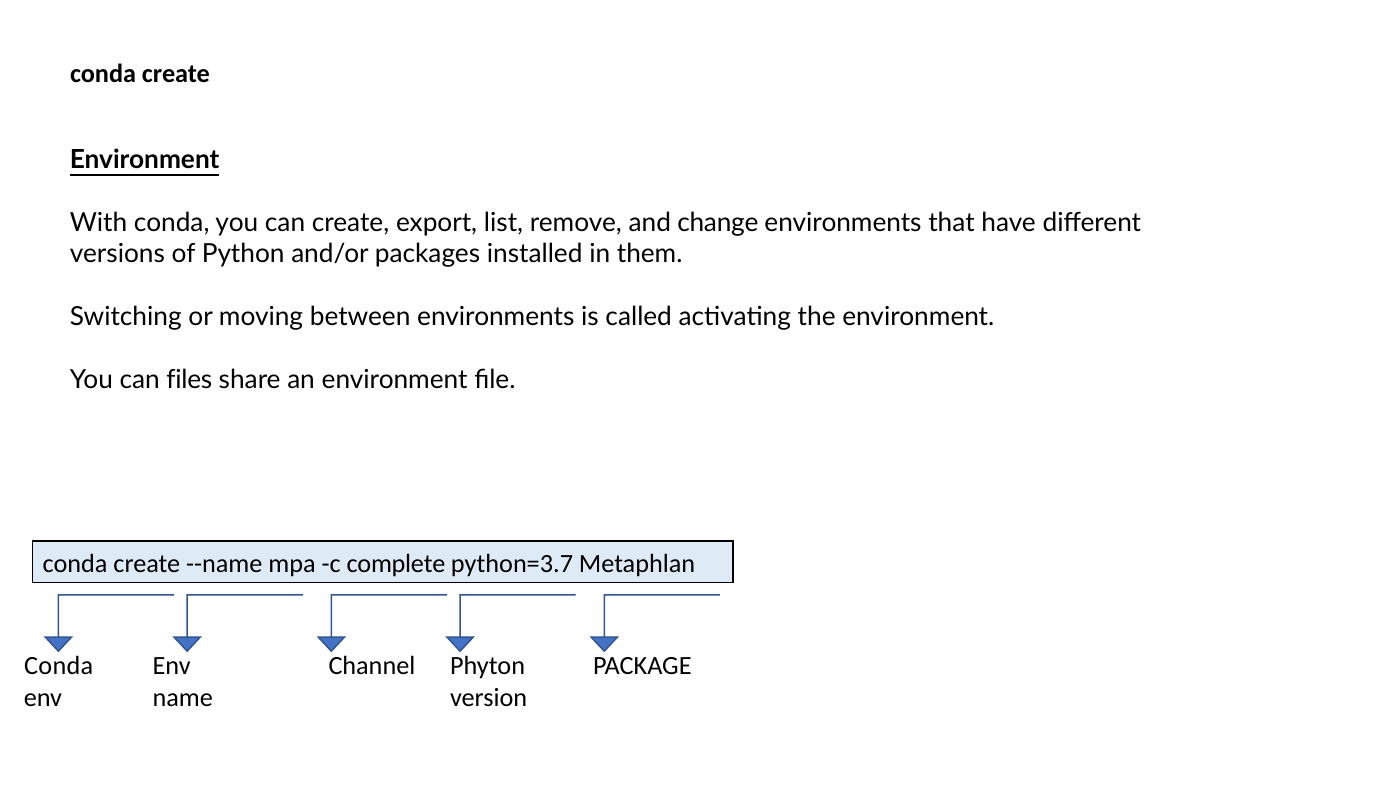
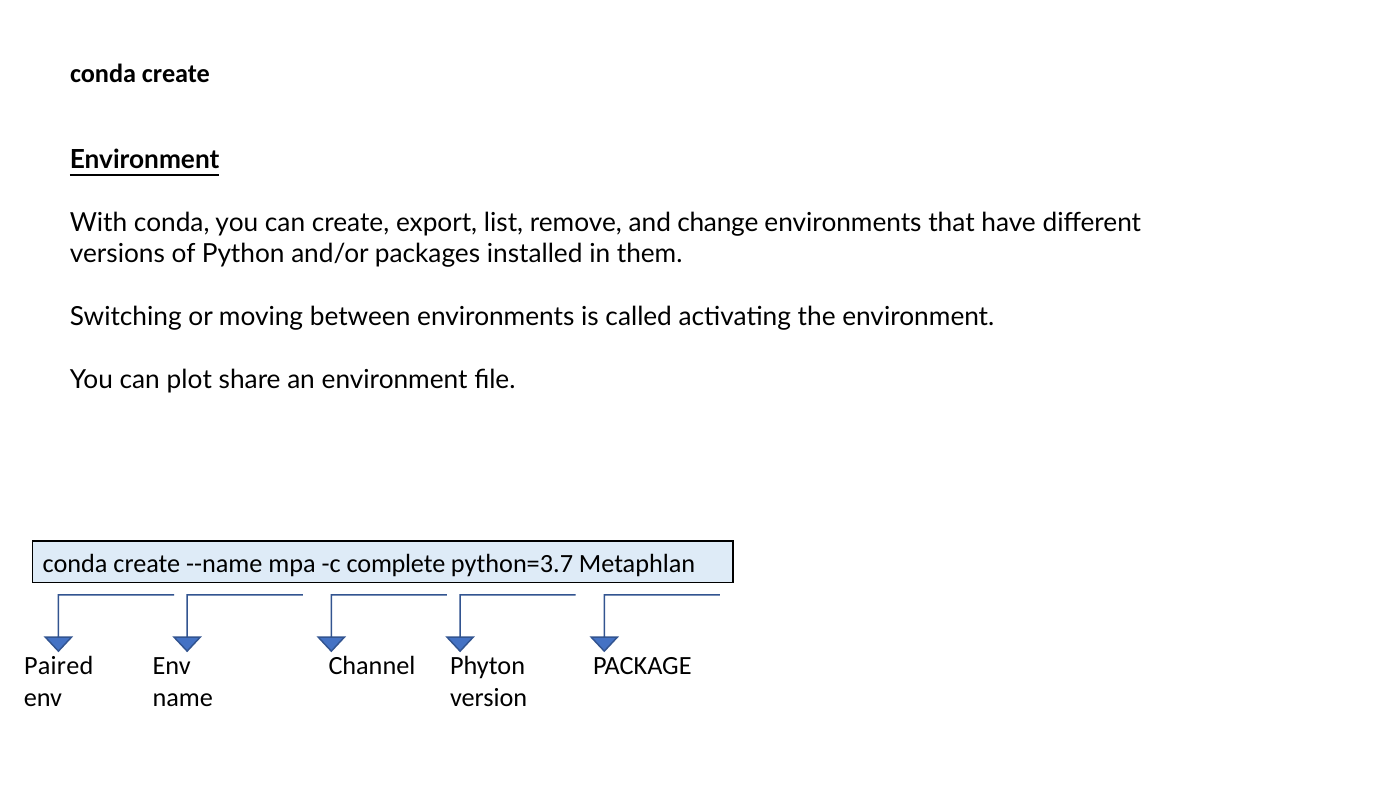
files: files -> plot
Conda at (59, 666): Conda -> Paired
